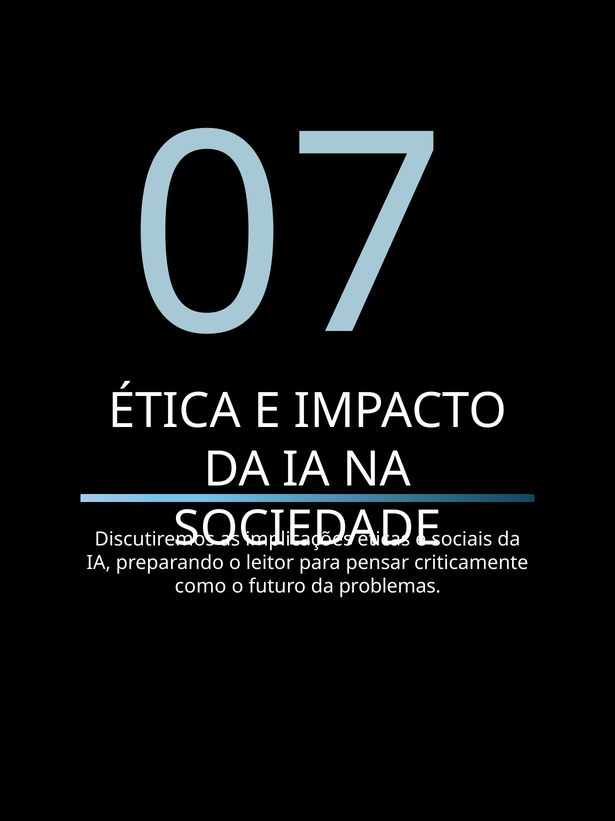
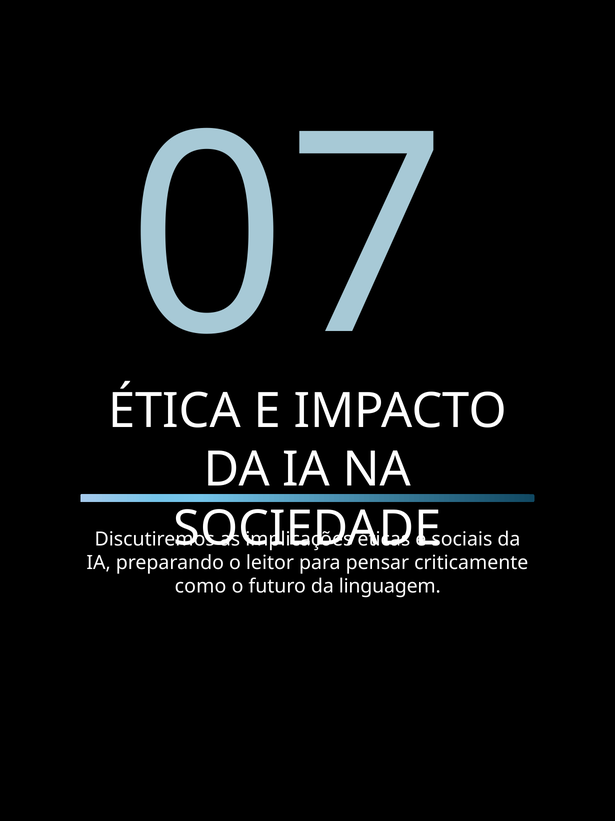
problemas: problemas -> linguagem
